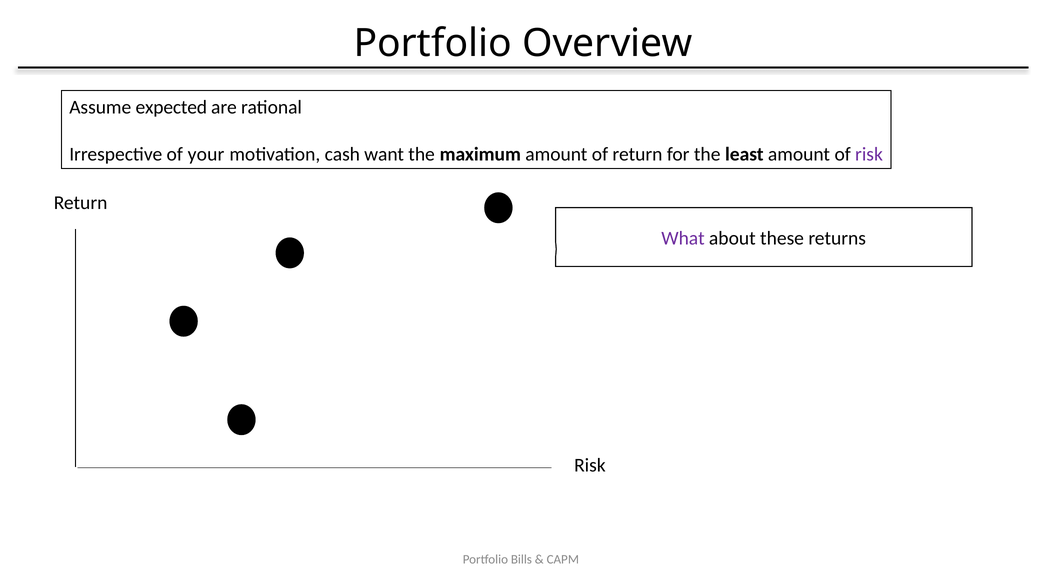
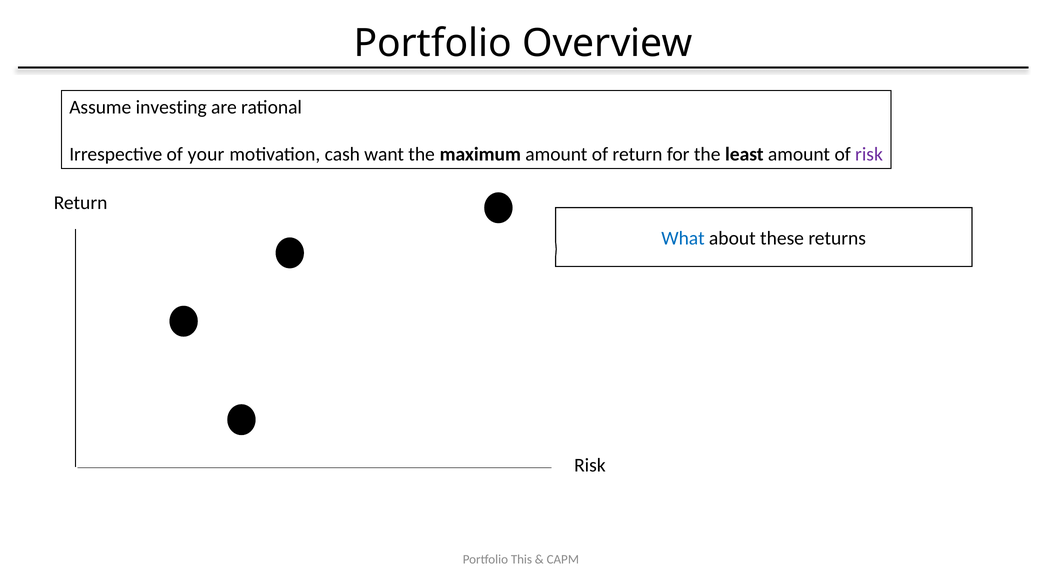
expected: expected -> investing
What colour: purple -> blue
Bills: Bills -> This
